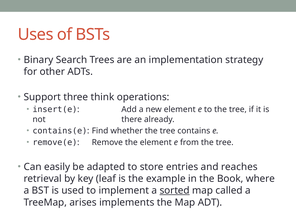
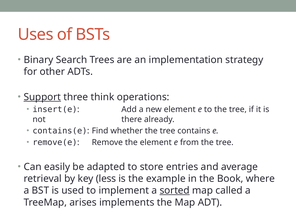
Support underline: none -> present
reaches: reaches -> average
leaf: leaf -> less
